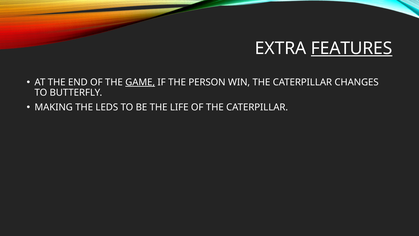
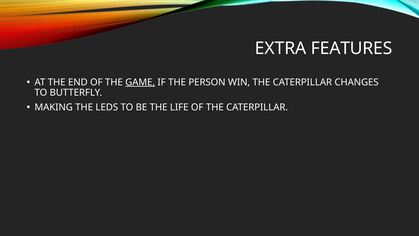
FEATURES underline: present -> none
